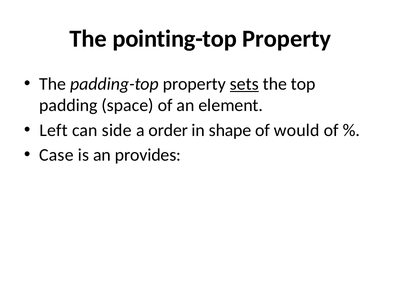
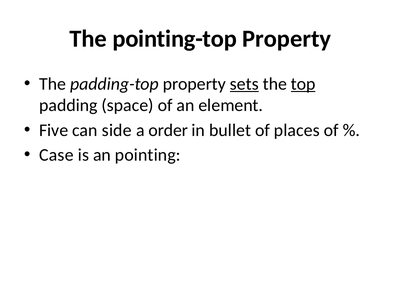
top underline: none -> present
Left: Left -> Five
shape: shape -> bullet
would: would -> places
provides: provides -> pointing
